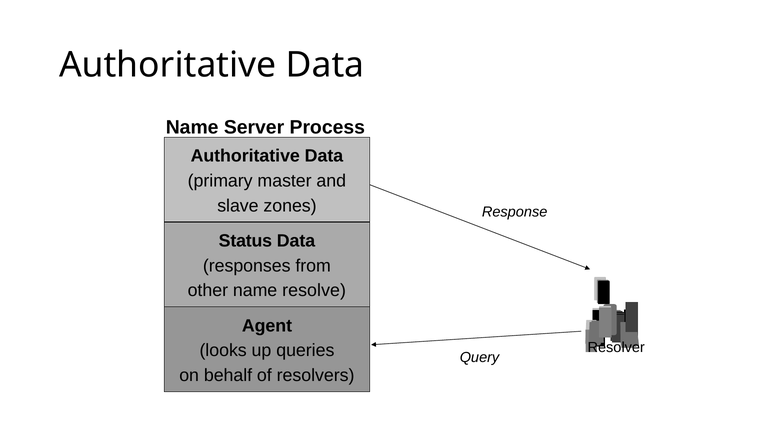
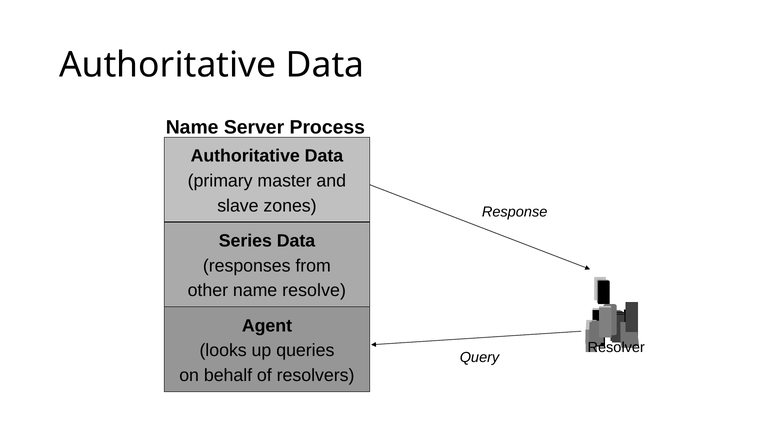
Status: Status -> Series
